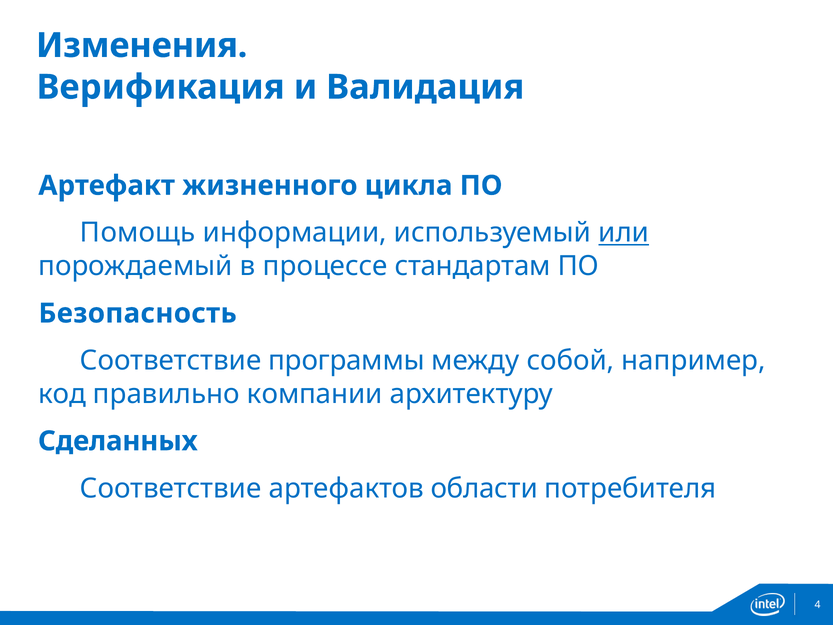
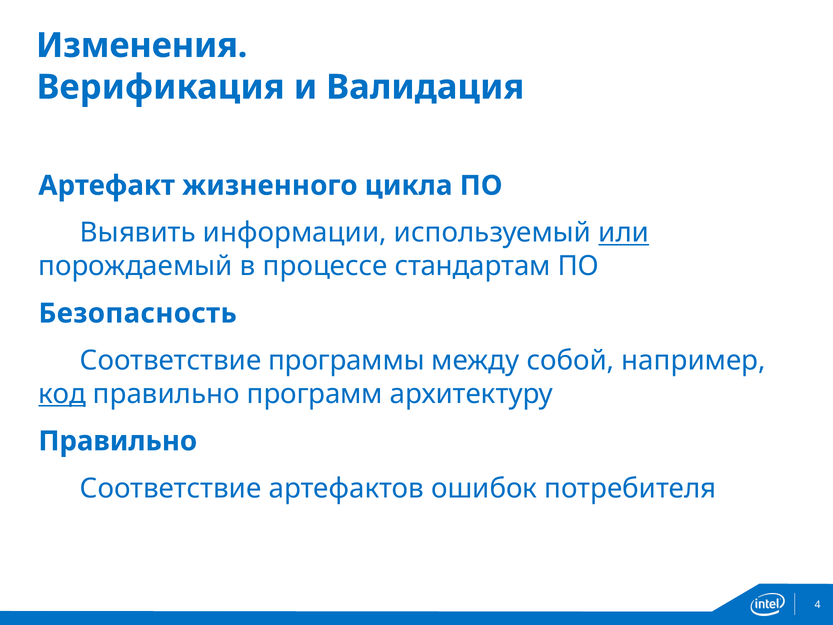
Помощь: Помощь -> Выявить
код underline: none -> present
компании: компании -> программ
Сделанных at (118, 441): Сделанных -> Правильно
области: области -> ошибок
